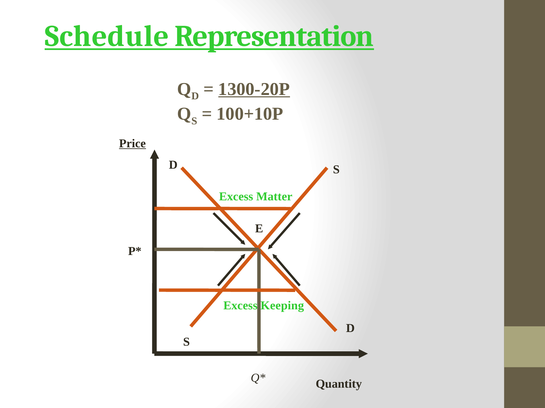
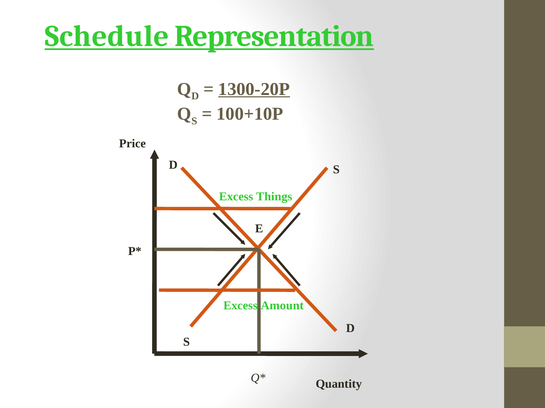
Price underline: present -> none
Matter: Matter -> Things
Keeping: Keeping -> Amount
